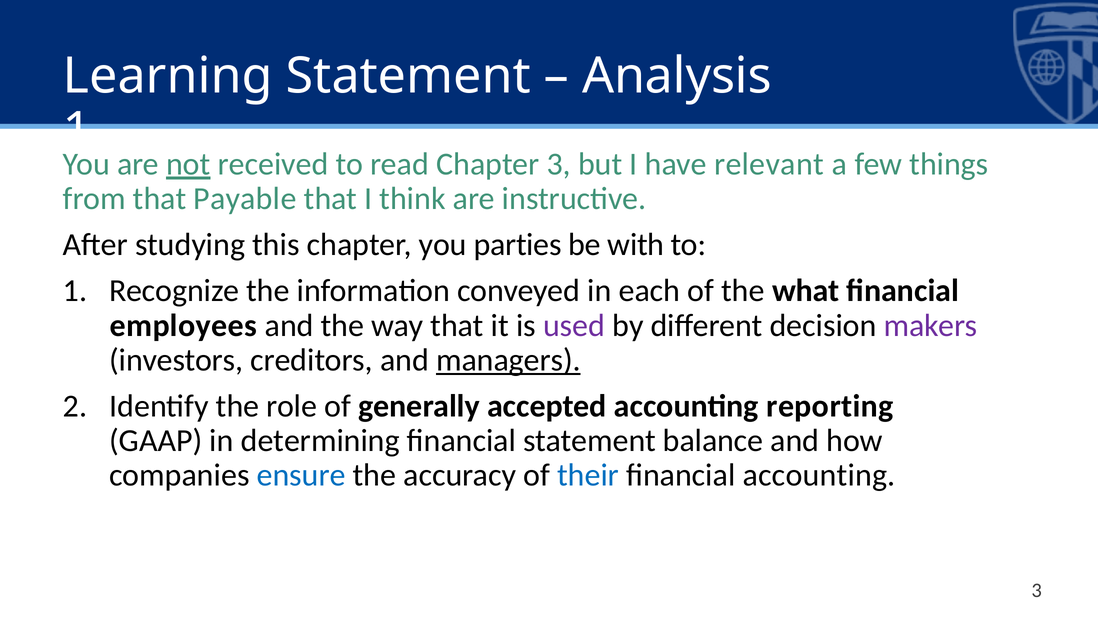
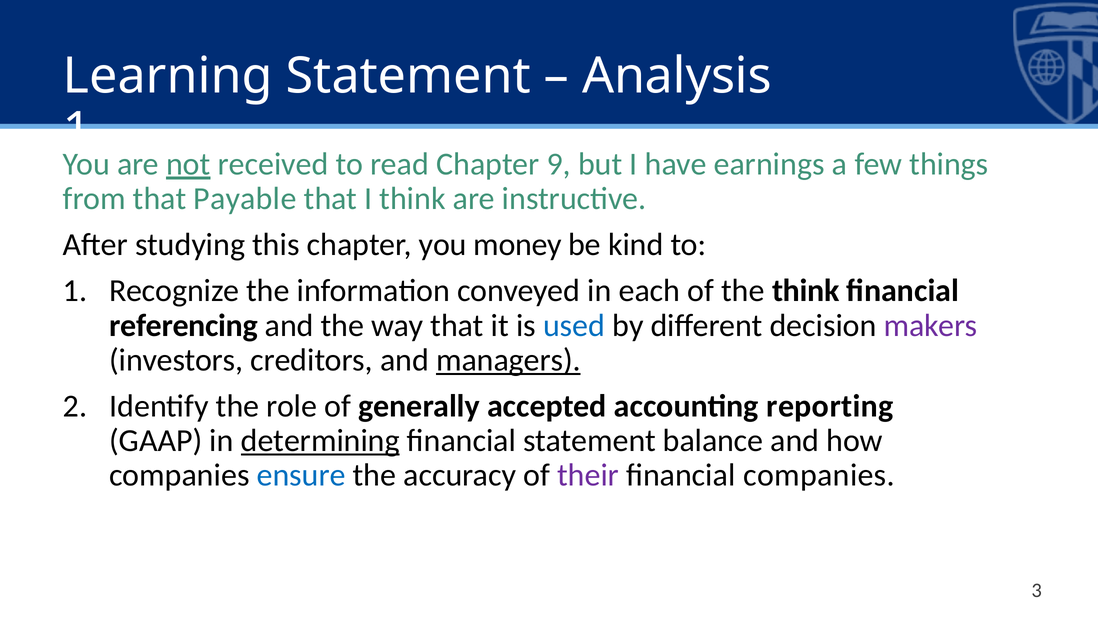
Chapter 3: 3 -> 9
relevant: relevant -> earnings
parties: parties -> money
with: with -> kind
the what: what -> think
employees: employees -> referencing
used colour: purple -> blue
determining underline: none -> present
their colour: blue -> purple
financial accounting: accounting -> companies
